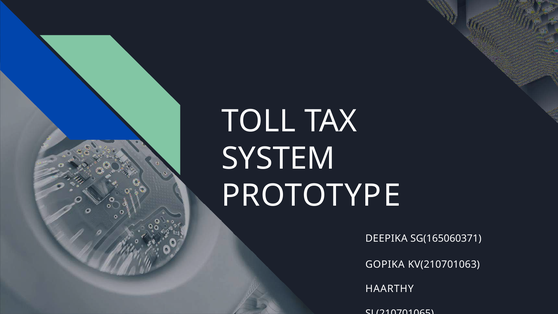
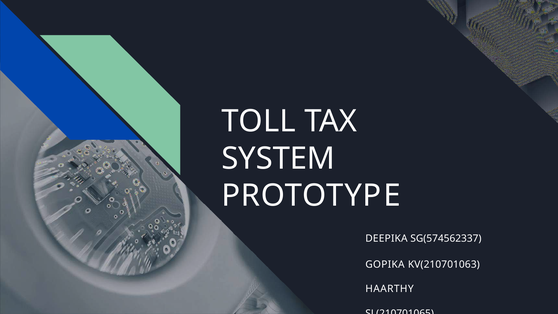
SG(165060371: SG(165060371 -> SG(574562337
